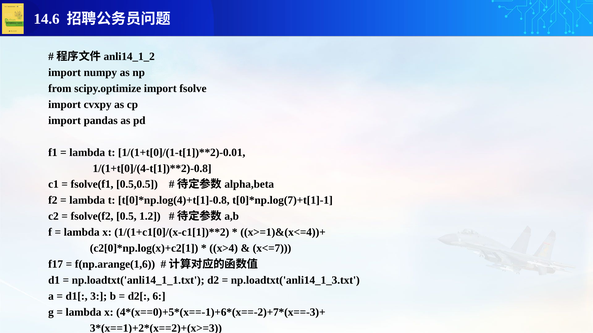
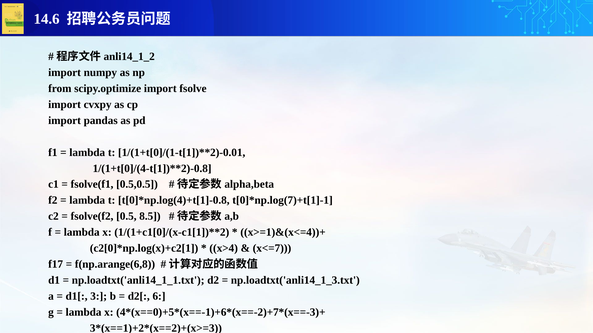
1.2: 1.2 -> 8.5
f(np.arange(1,6: f(np.arange(1,6 -> f(np.arange(6,8
